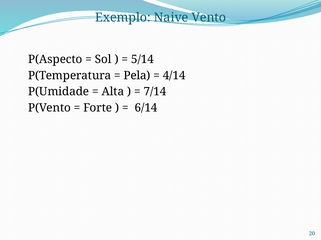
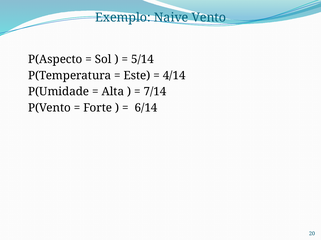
Pela: Pela -> Este
